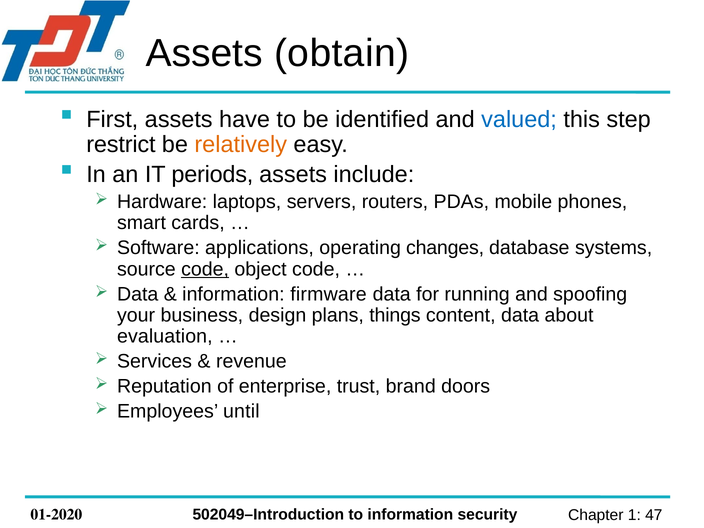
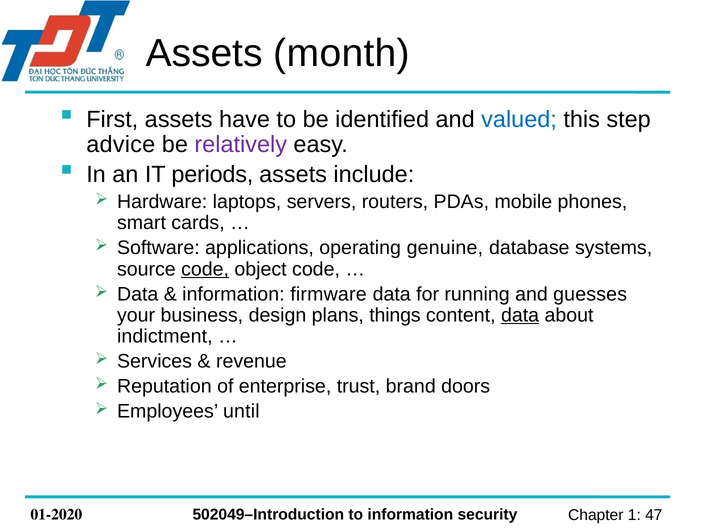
obtain: obtain -> month
restrict: restrict -> advice
relatively colour: orange -> purple
changes: changes -> genuine
spoofing: spoofing -> guesses
data at (520, 315) underline: none -> present
evaluation: evaluation -> indictment
